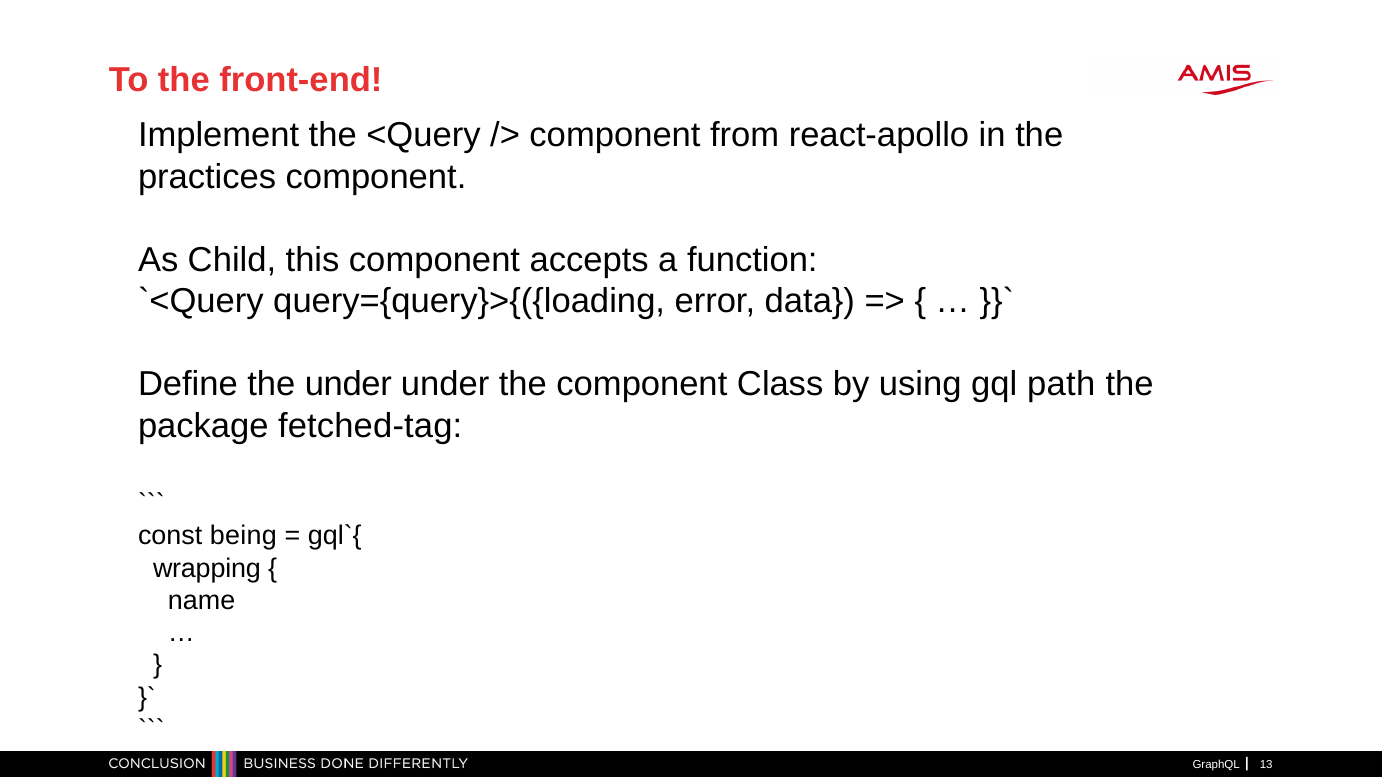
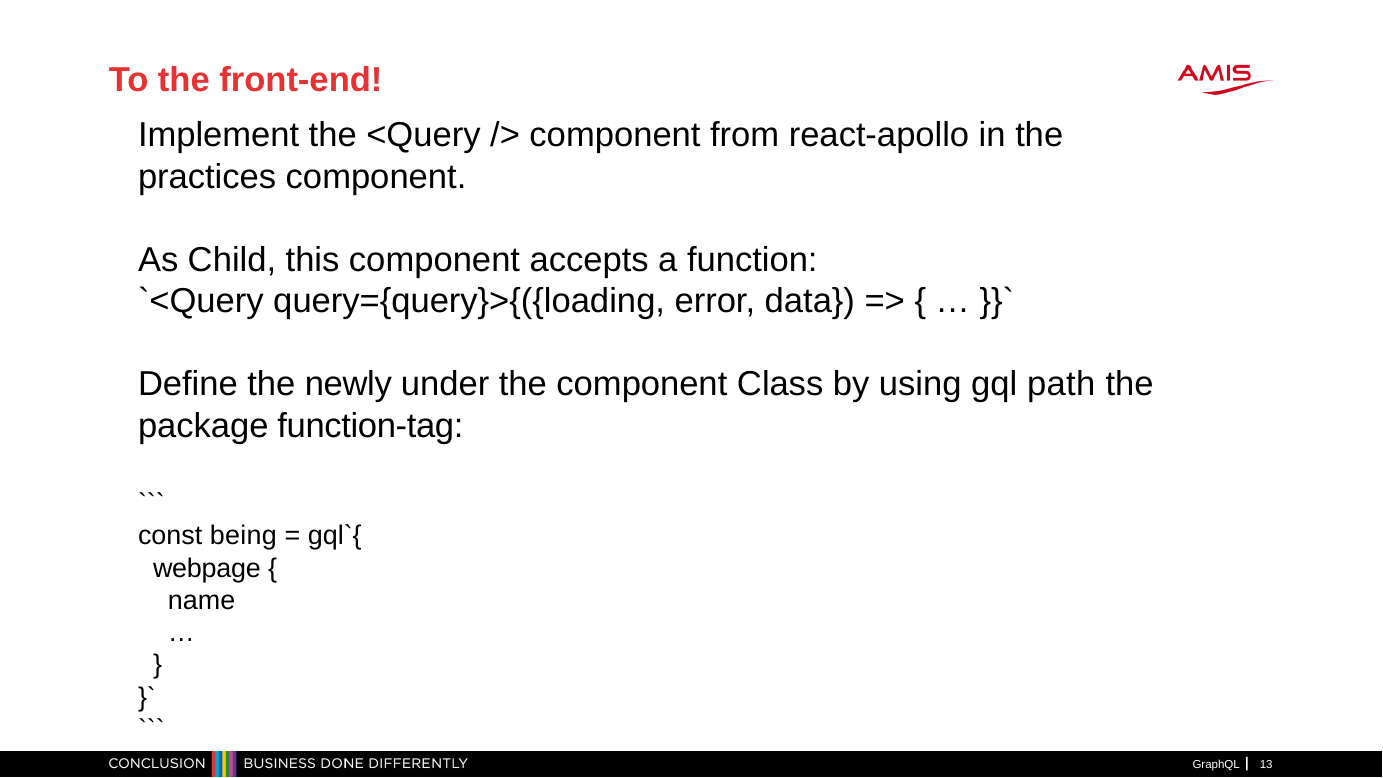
the under: under -> newly
fetched-tag: fetched-tag -> function-tag
wrapping: wrapping -> webpage
